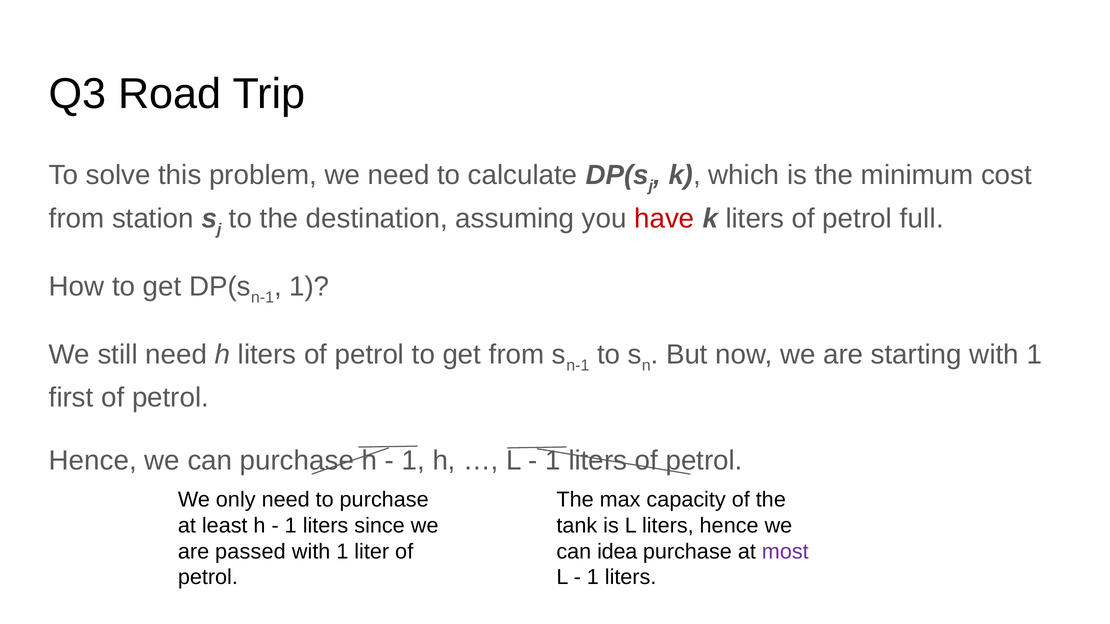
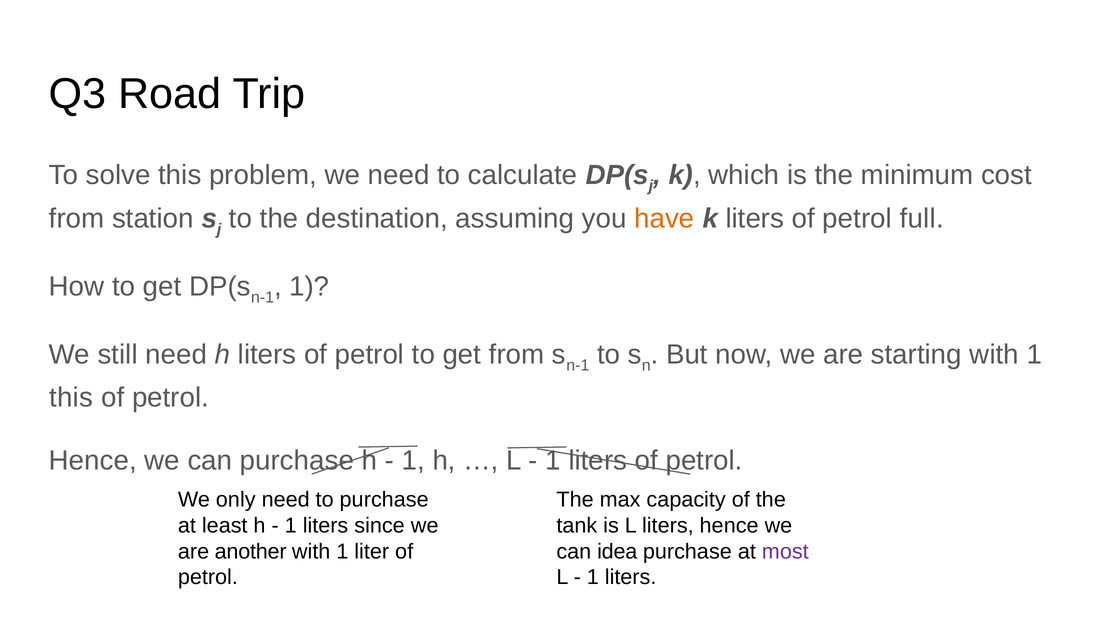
have colour: red -> orange
first at (71, 398): first -> this
passed: passed -> another
